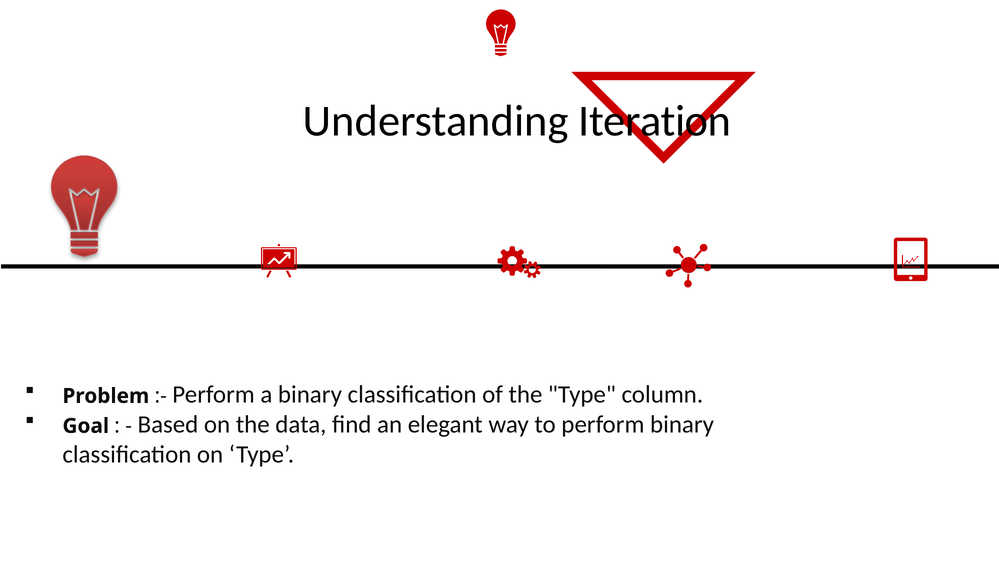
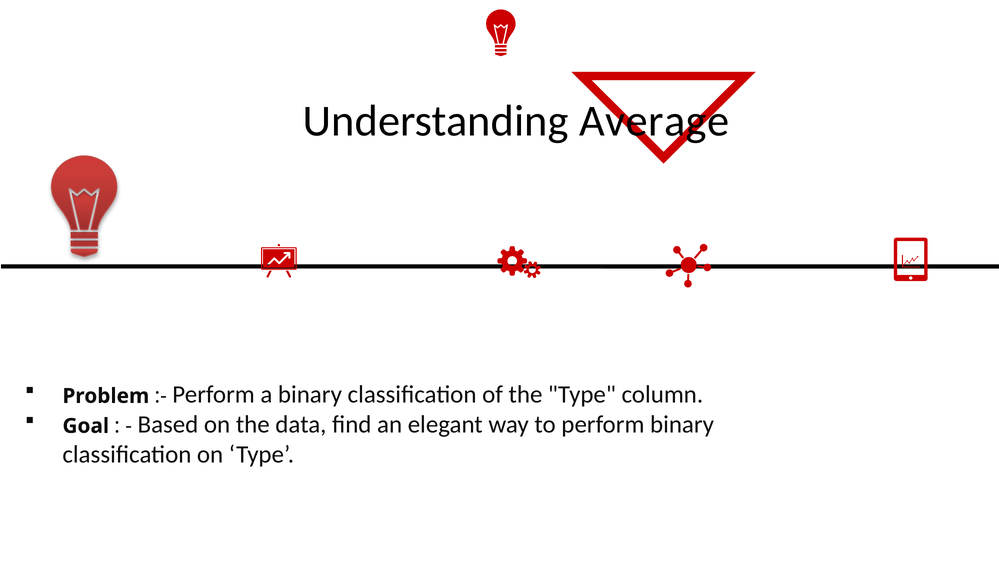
Iteration: Iteration -> Average
